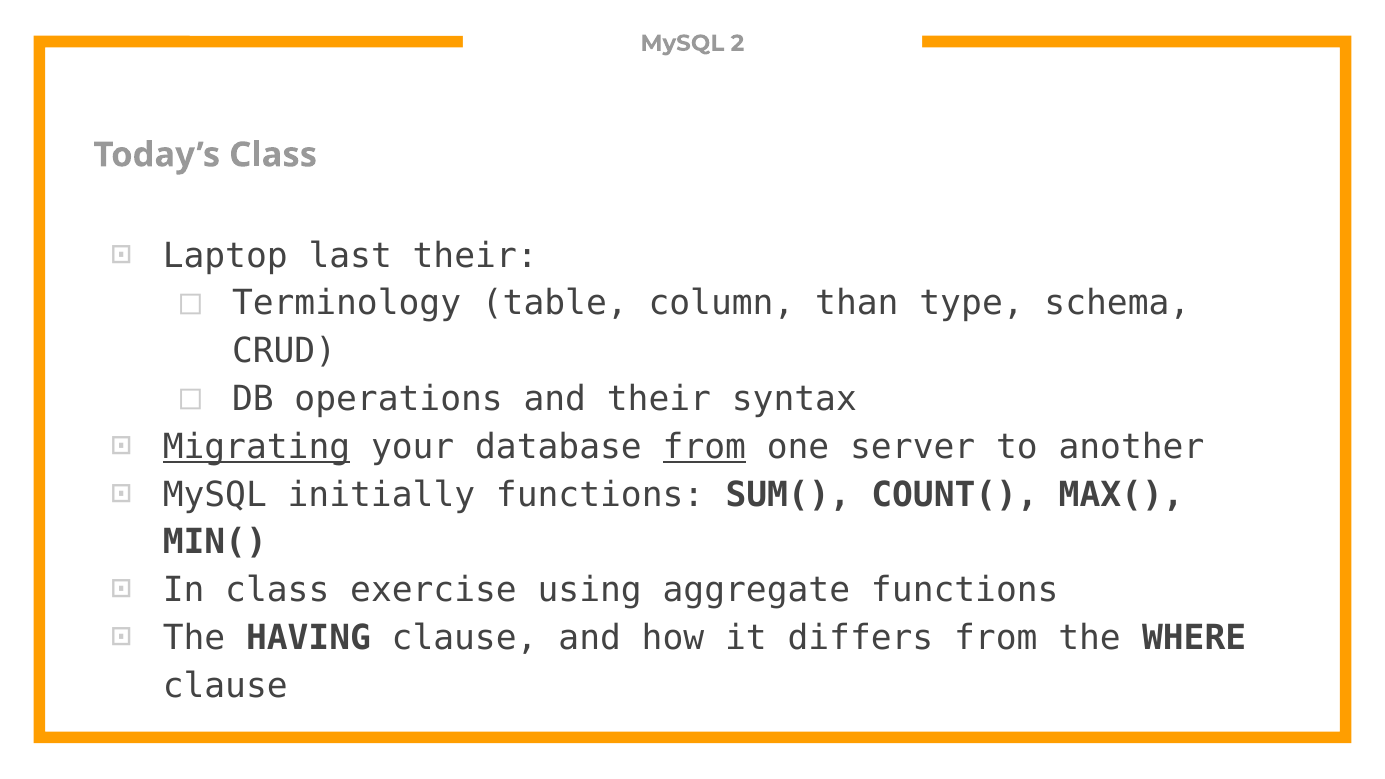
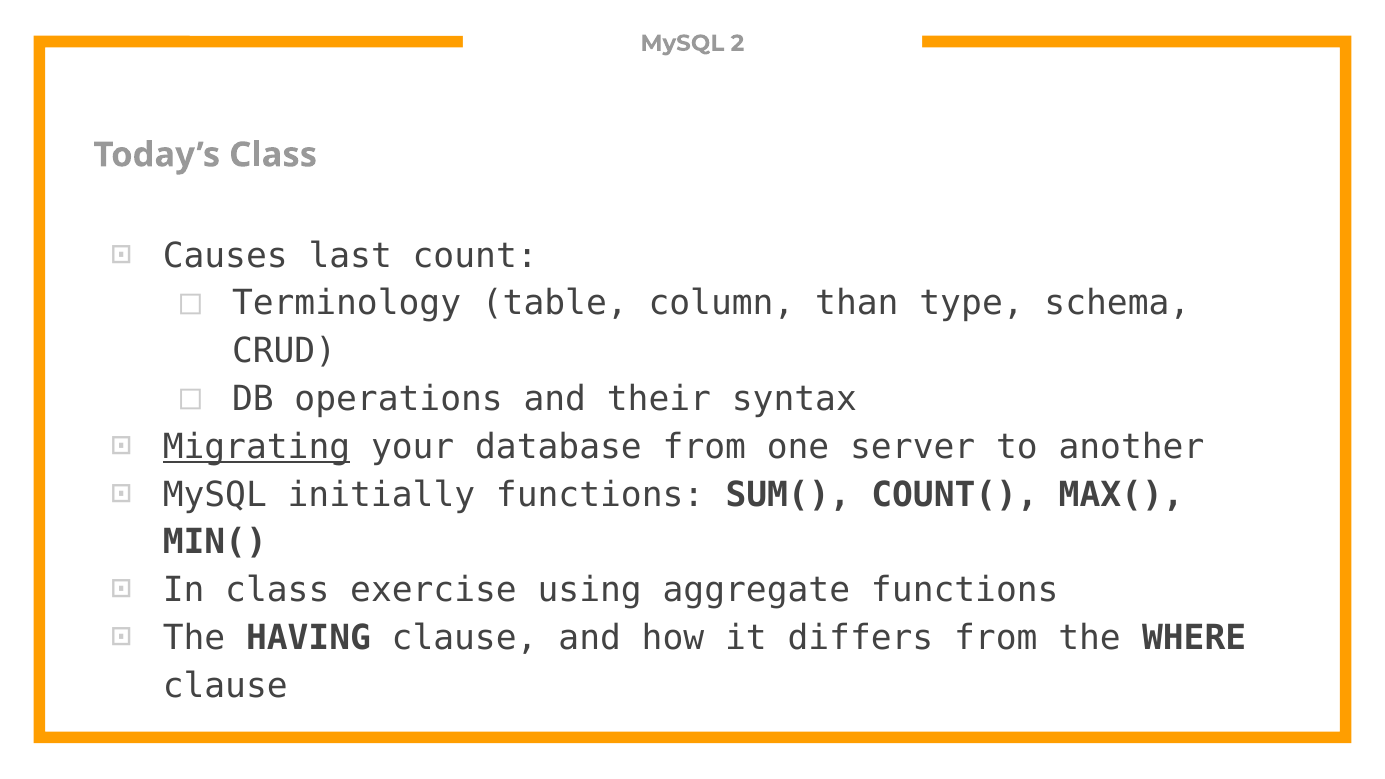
Laptop: Laptop -> Causes
last their: their -> count
from at (704, 447) underline: present -> none
